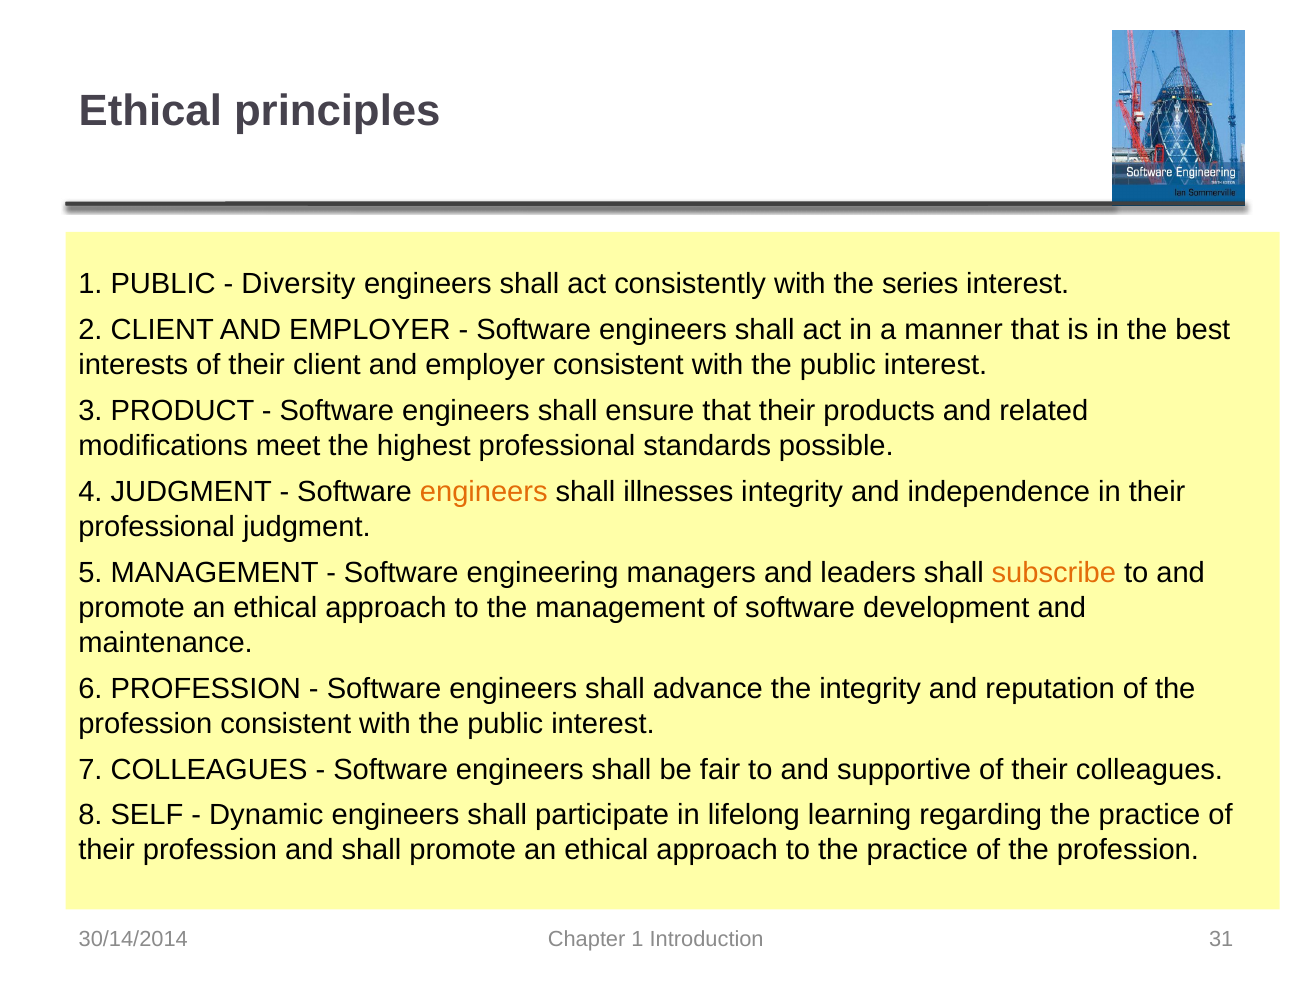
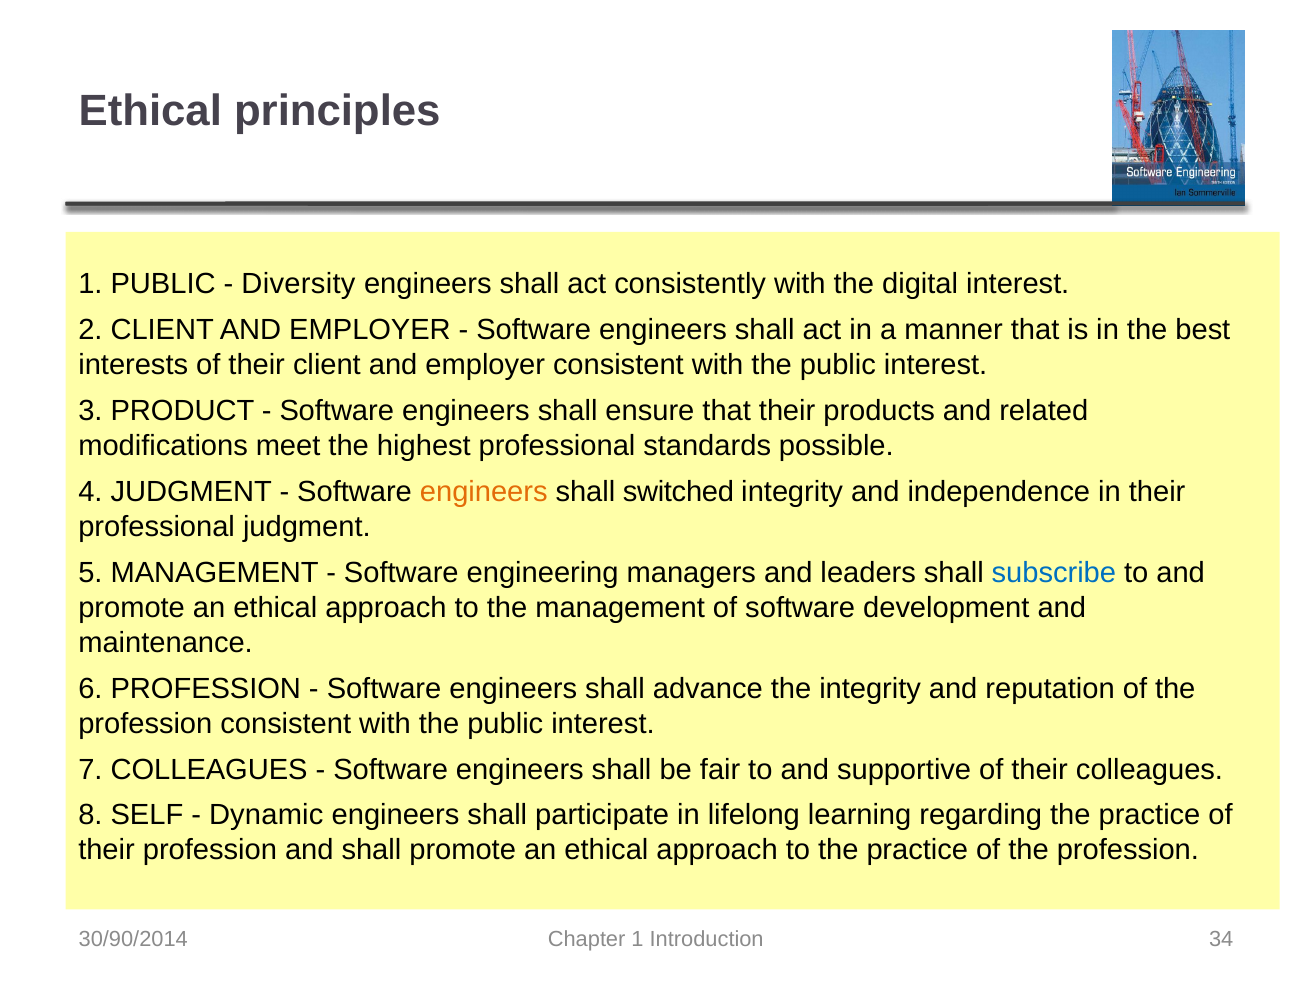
series: series -> digital
illnesses: illnesses -> switched
subscribe colour: orange -> blue
30/14/2014: 30/14/2014 -> 30/90/2014
31: 31 -> 34
